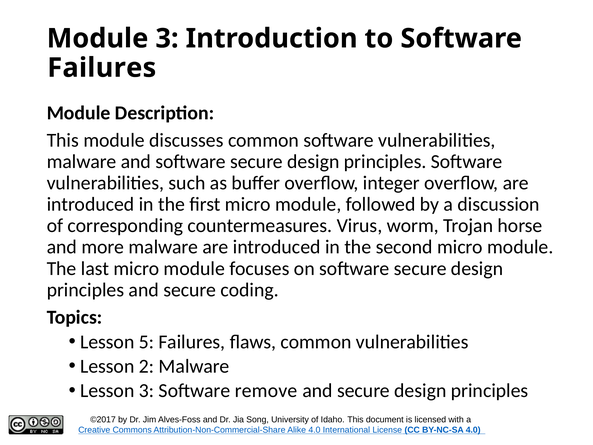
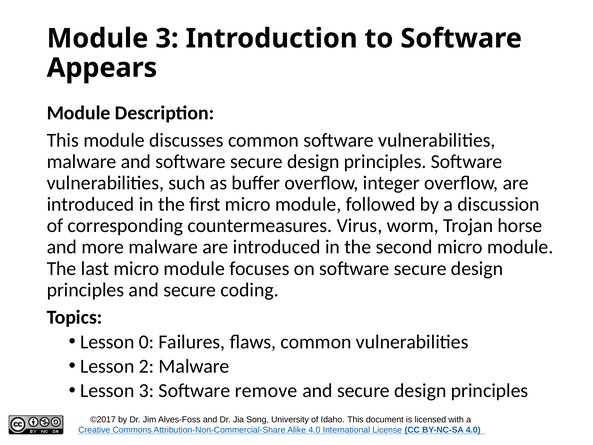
Failures at (102, 68): Failures -> Appears
5: 5 -> 0
